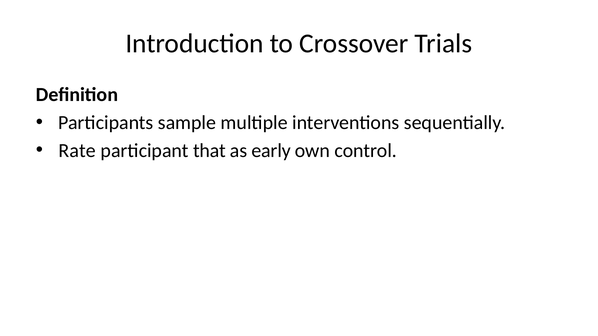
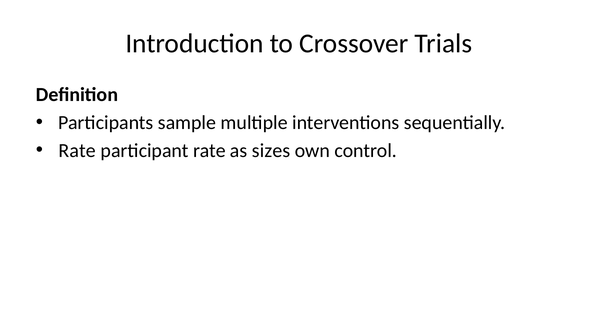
participant that: that -> rate
early: early -> sizes
